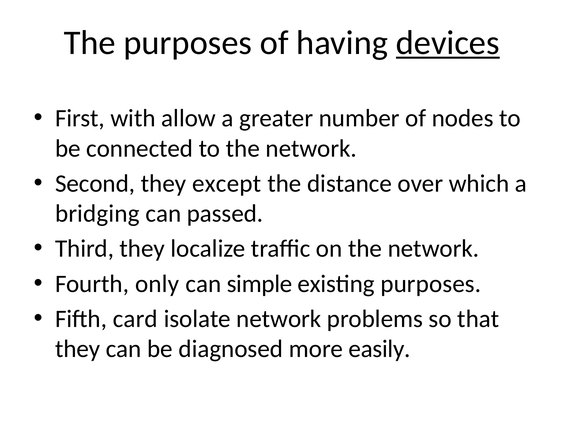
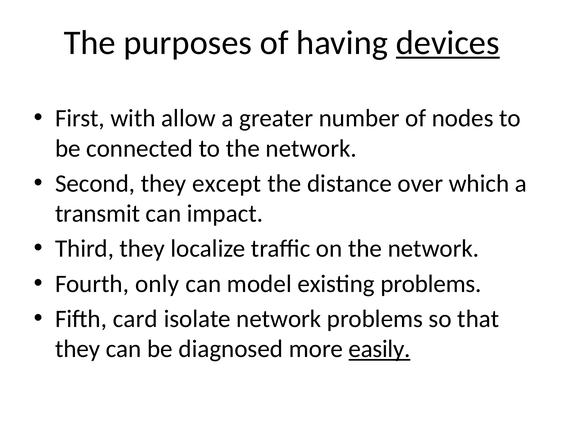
bridging: bridging -> transmit
passed: passed -> impact
simple: simple -> model
existing purposes: purposes -> problems
easily underline: none -> present
